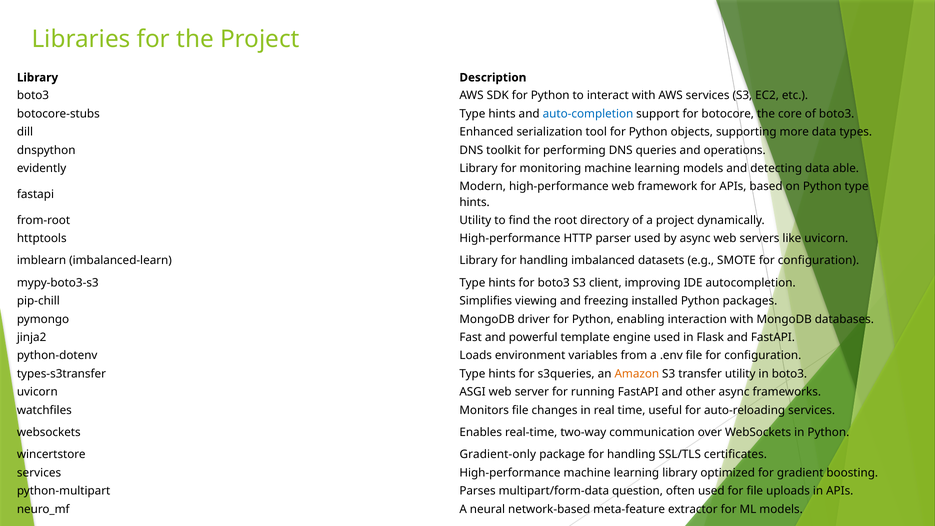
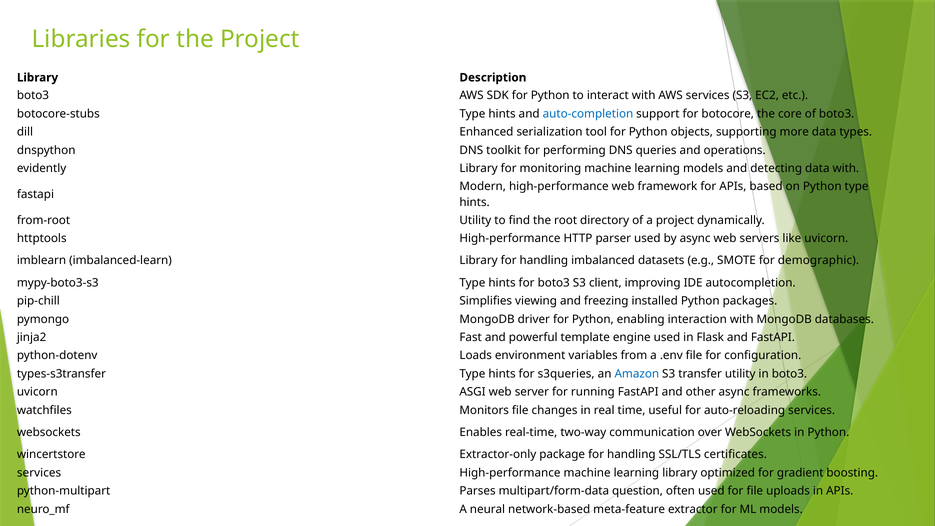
data able: able -> with
SMOTE for configuration: configuration -> demographic
Amazon colour: orange -> blue
Gradient-only: Gradient-only -> Extractor-only
